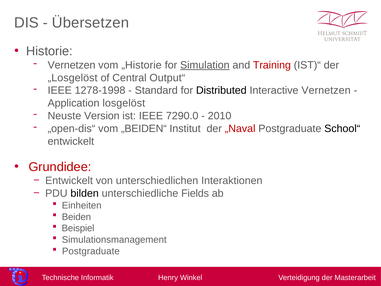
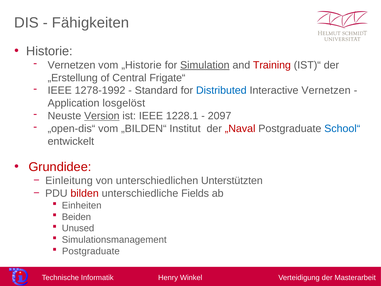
Übersetzen: Übersetzen -> Fähigkeiten
„Losgelöst: „Losgelöst -> „Erstellung
Output“: Output“ -> Frigate“
1278-1998: 1278-1998 -> 1278-1992
Distributed colour: black -> blue
Version underline: none -> present
7290.0: 7290.0 -> 1228.1
2010: 2010 -> 2097
„BEIDEN“: „BEIDEN“ -> „BILDEN“
School“ colour: black -> blue
Entwickelt at (69, 181): Entwickelt -> Einleitung
Interaktionen: Interaktionen -> Unterstützten
bilden colour: black -> red
Beispiel: Beispiel -> Unused
